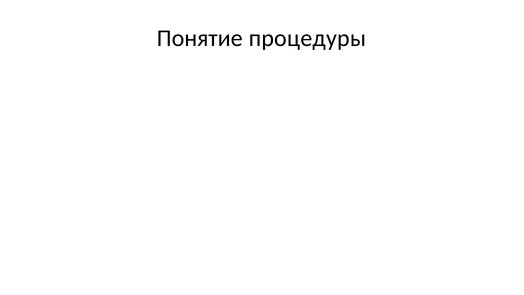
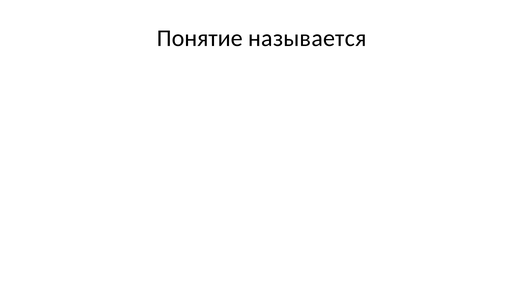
процедуры: процедуры -> называется
